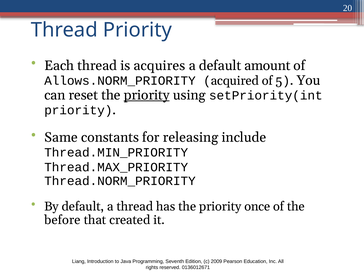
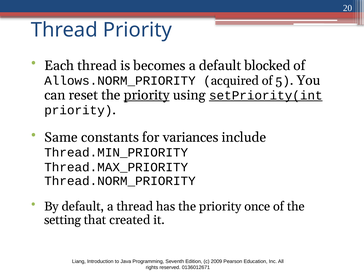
acquires: acquires -> becomes
amount: amount -> blocked
setPriority(int underline: none -> present
releasing: releasing -> variances
before: before -> setting
